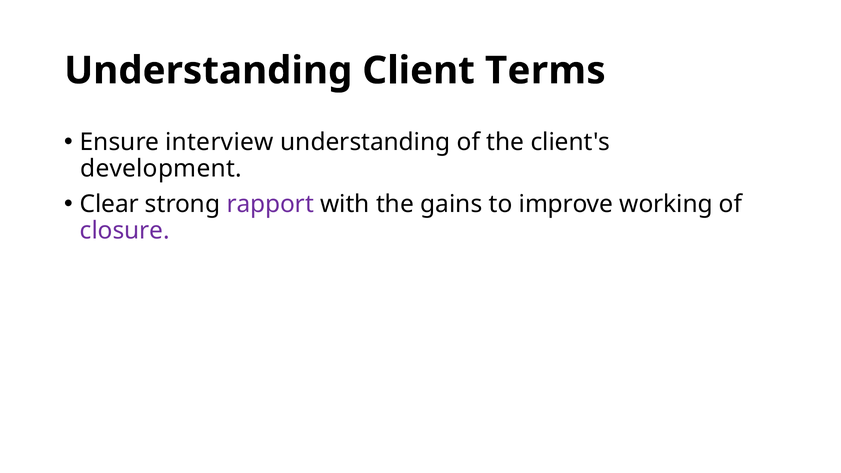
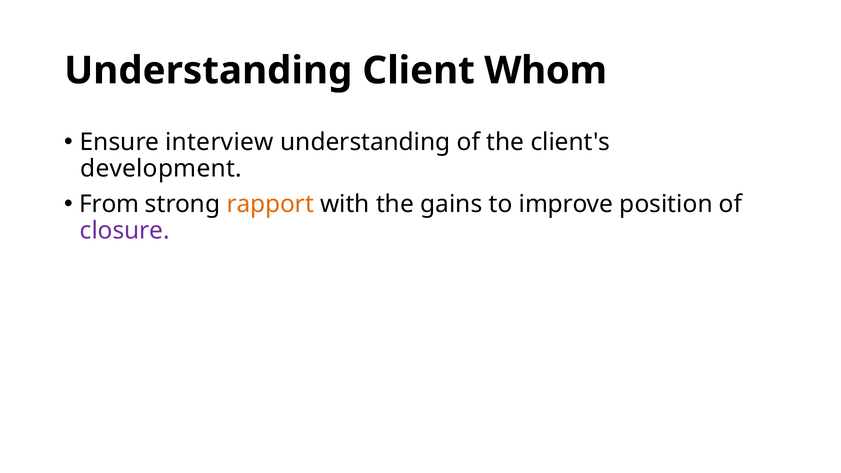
Terms: Terms -> Whom
Clear: Clear -> From
rapport colour: purple -> orange
working: working -> position
